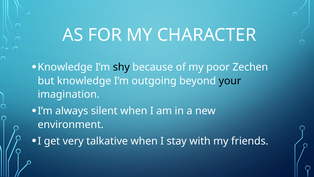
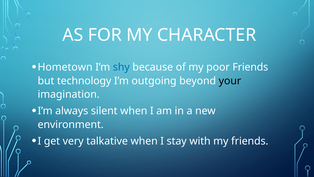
Knowledge at (65, 67): Knowledge -> Hometown
shy colour: black -> blue
poor Zechen: Zechen -> Friends
but knowledge: knowledge -> technology
